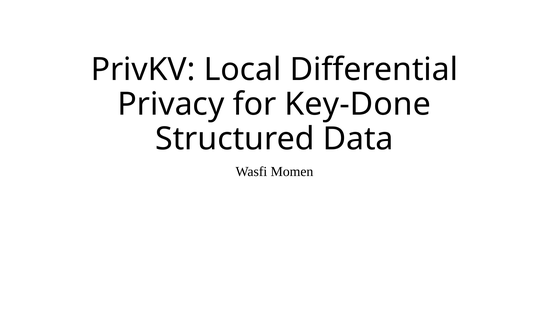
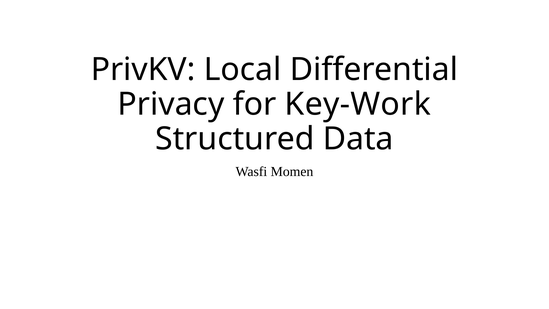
Key-Done: Key-Done -> Key-Work
